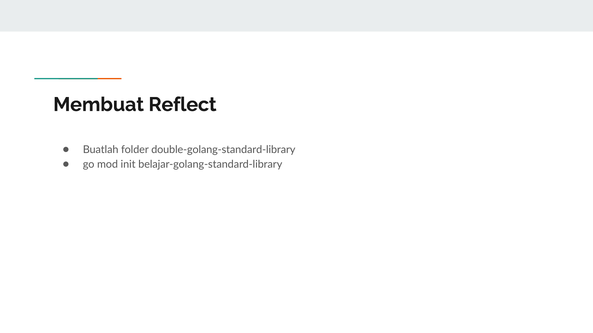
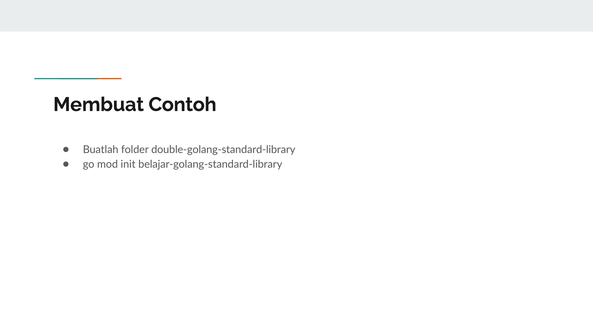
Reflect: Reflect -> Contoh
